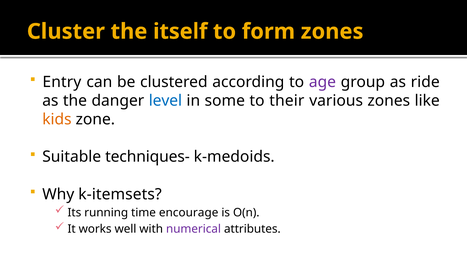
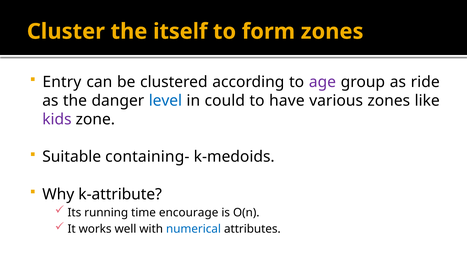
some: some -> could
their: their -> have
kids colour: orange -> purple
techniques-: techniques- -> containing-
k-itemsets: k-itemsets -> k-attribute
numerical colour: purple -> blue
